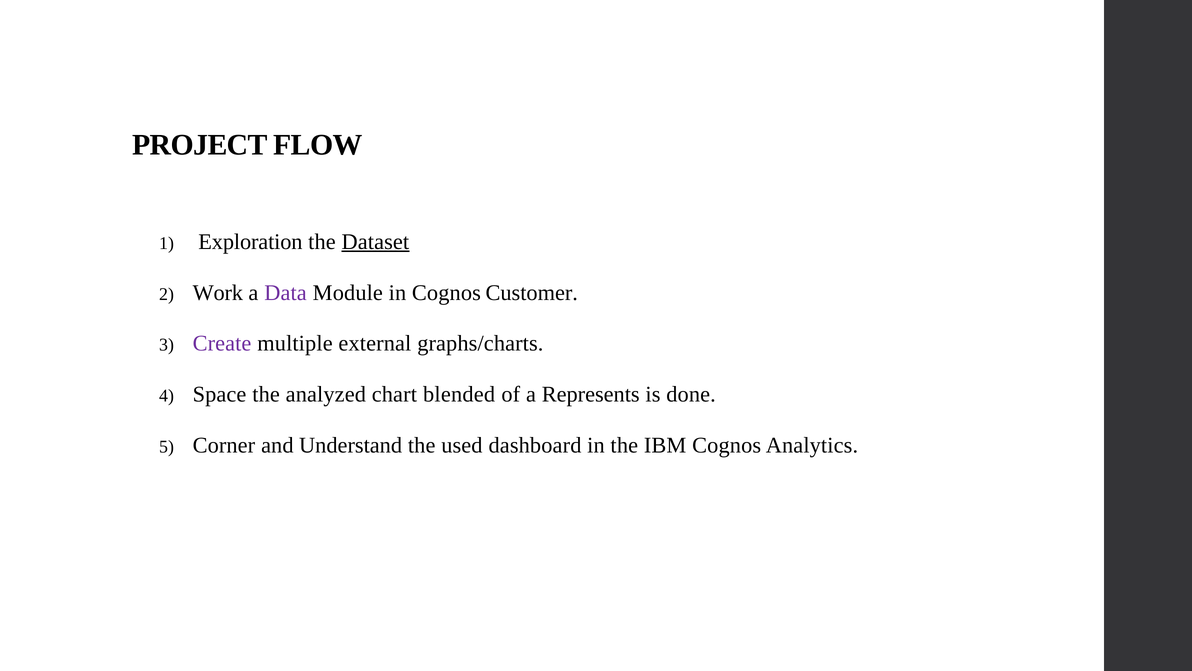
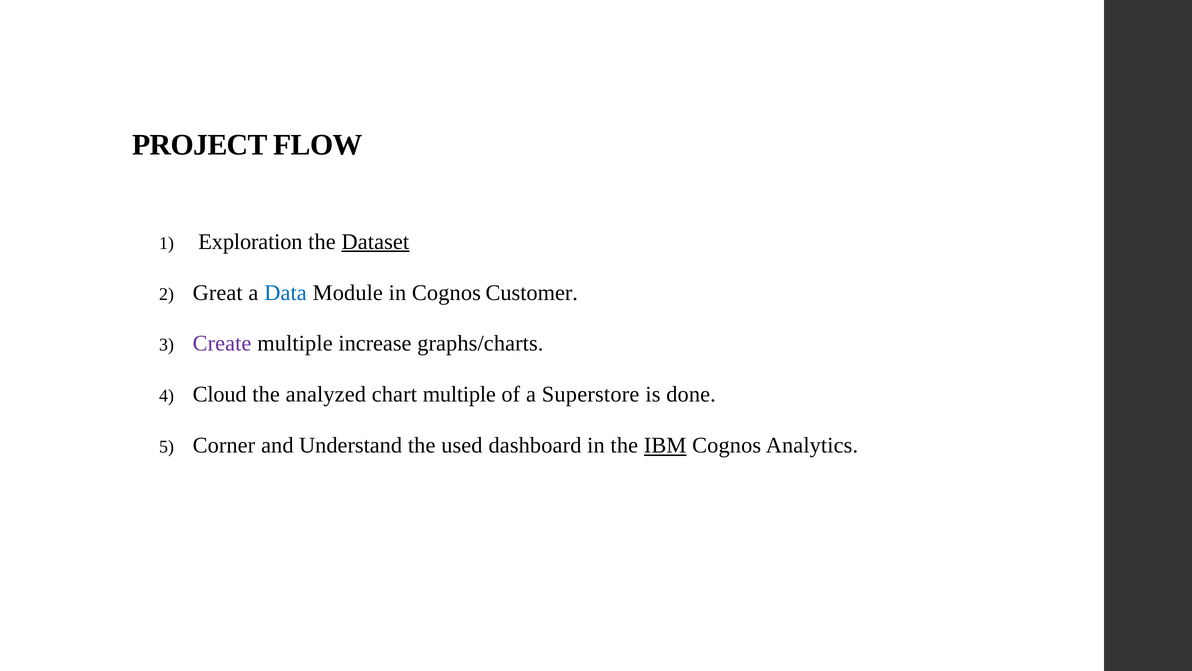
Work: Work -> Great
Data colour: purple -> blue
external: external -> increase
Space: Space -> Cloud
chart blended: blended -> multiple
Represents: Represents -> Superstore
IBM underline: none -> present
